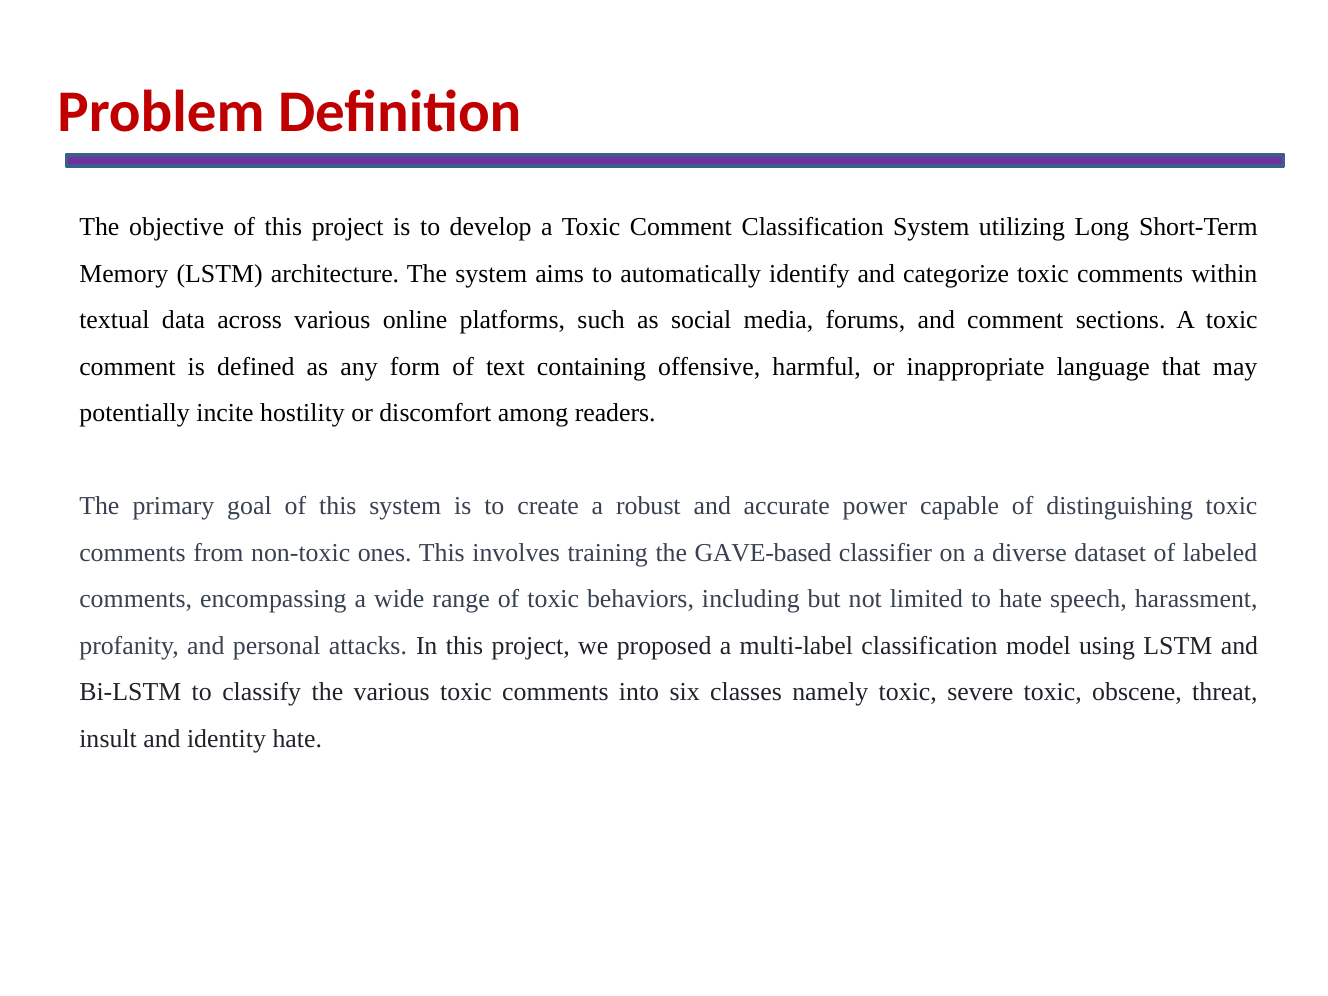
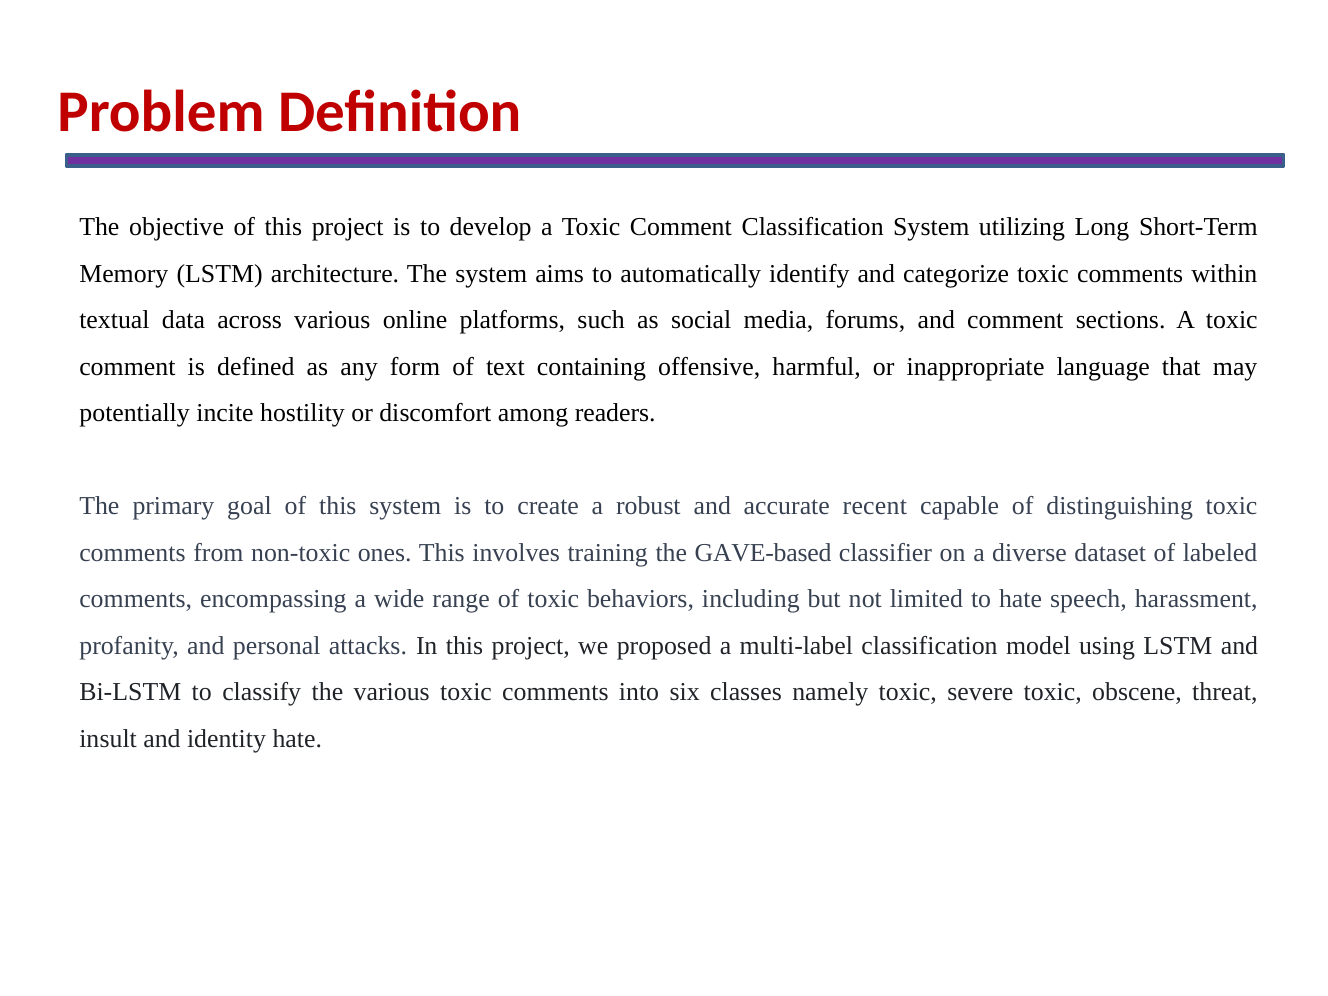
power: power -> recent
